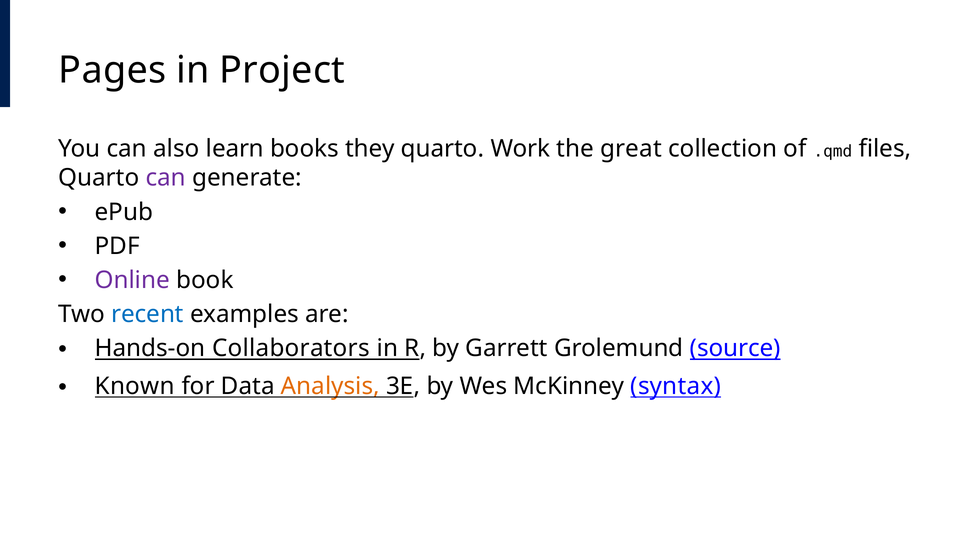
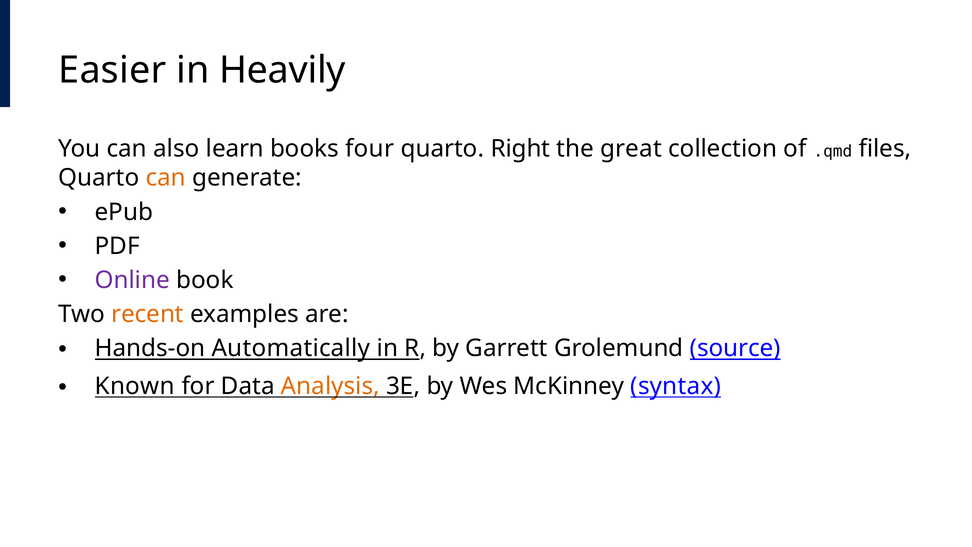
Pages: Pages -> Easier
Project: Project -> Heavily
they: they -> four
Work: Work -> Right
can at (166, 178) colour: purple -> orange
recent colour: blue -> orange
Collaborators: Collaborators -> Automatically
